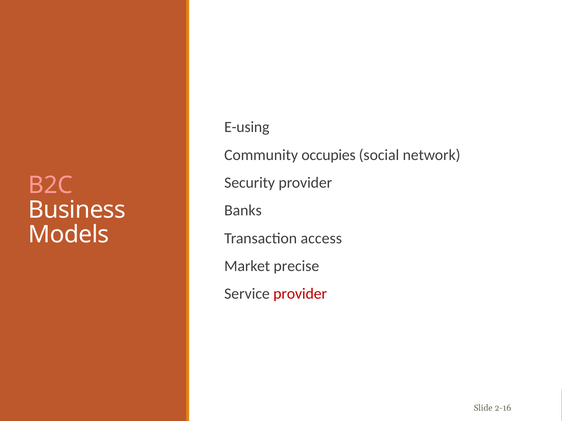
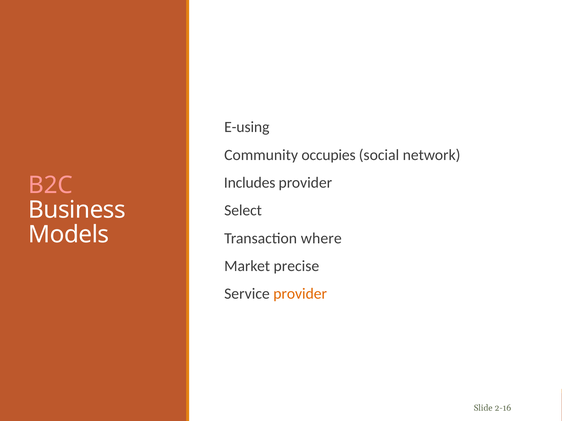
Security: Security -> Includes
Banks: Banks -> Select
access: access -> where
provider at (300, 294) colour: red -> orange
